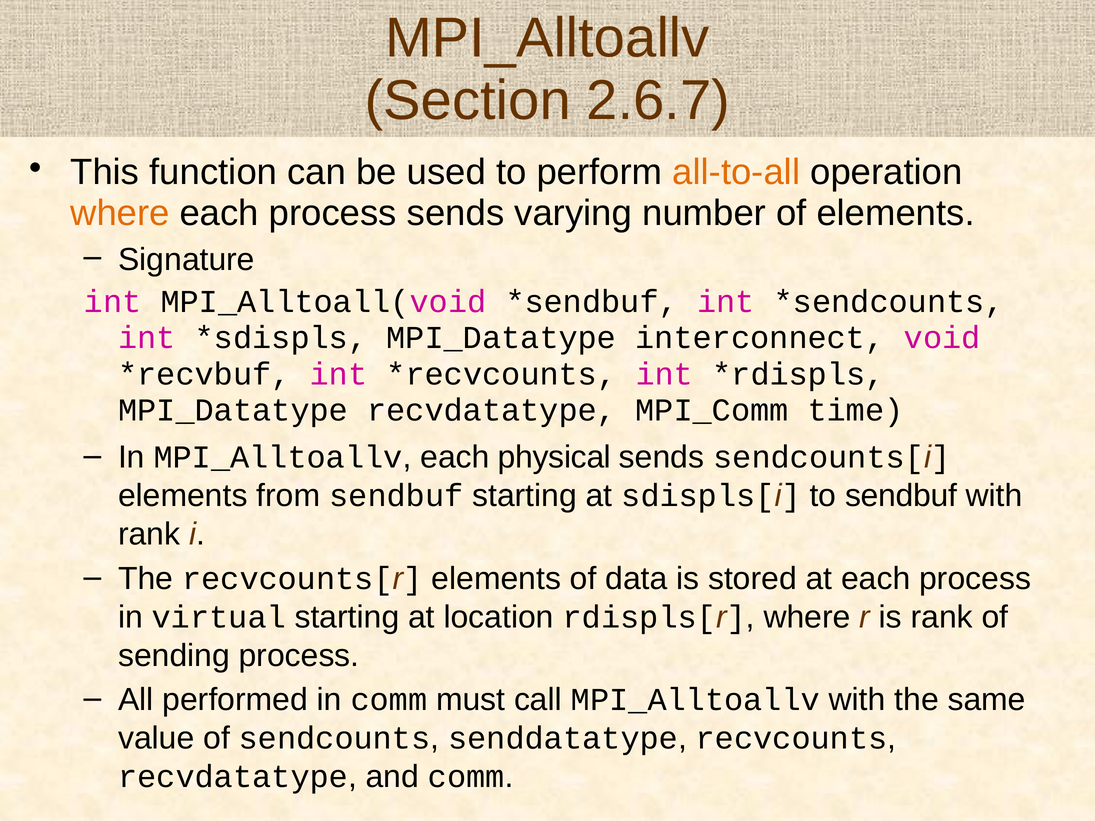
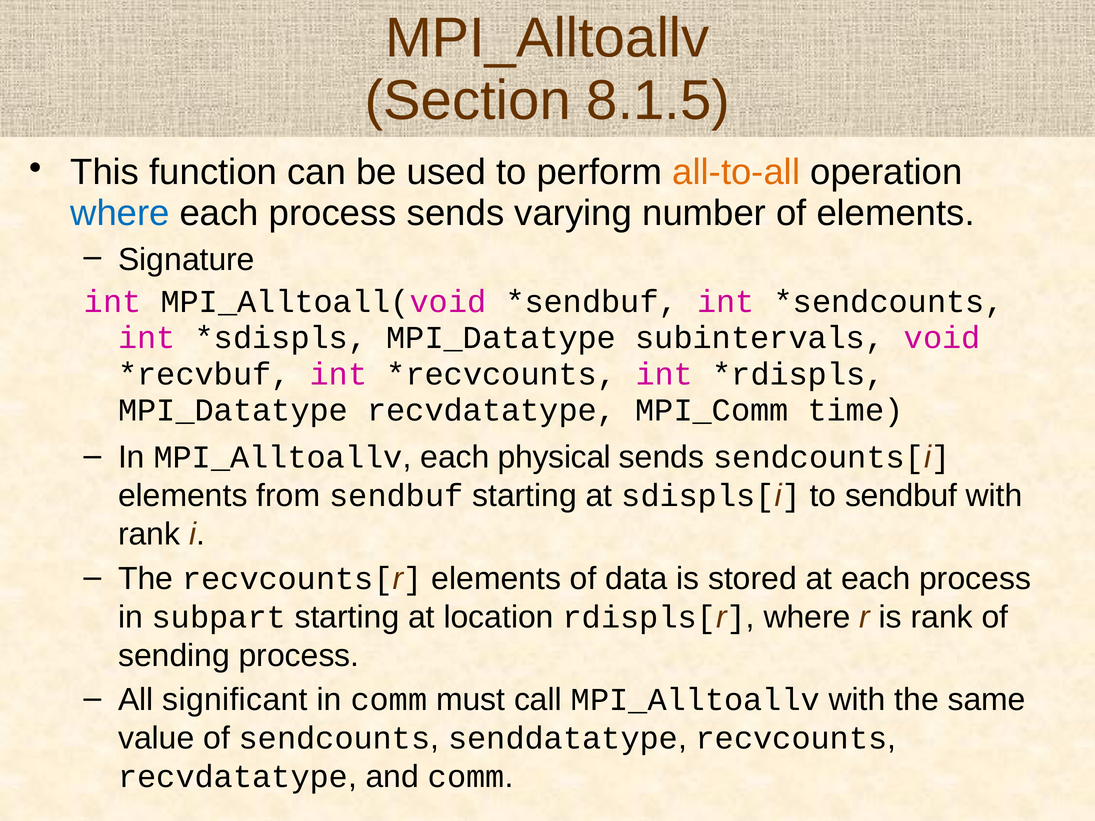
2.6.7: 2.6.7 -> 8.1.5
where at (120, 213) colour: orange -> blue
interconnect: interconnect -> subintervals
virtual: virtual -> subpart
performed: performed -> significant
